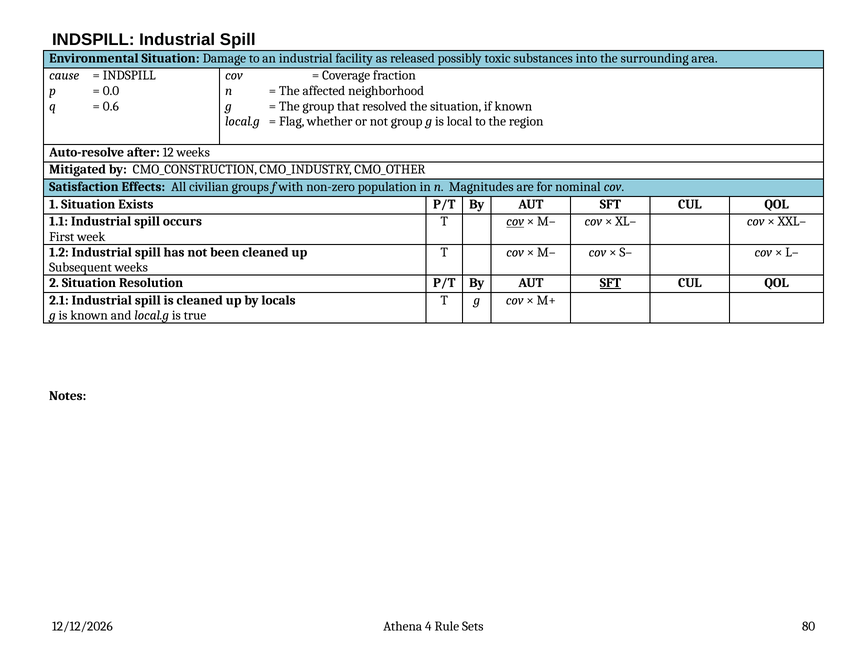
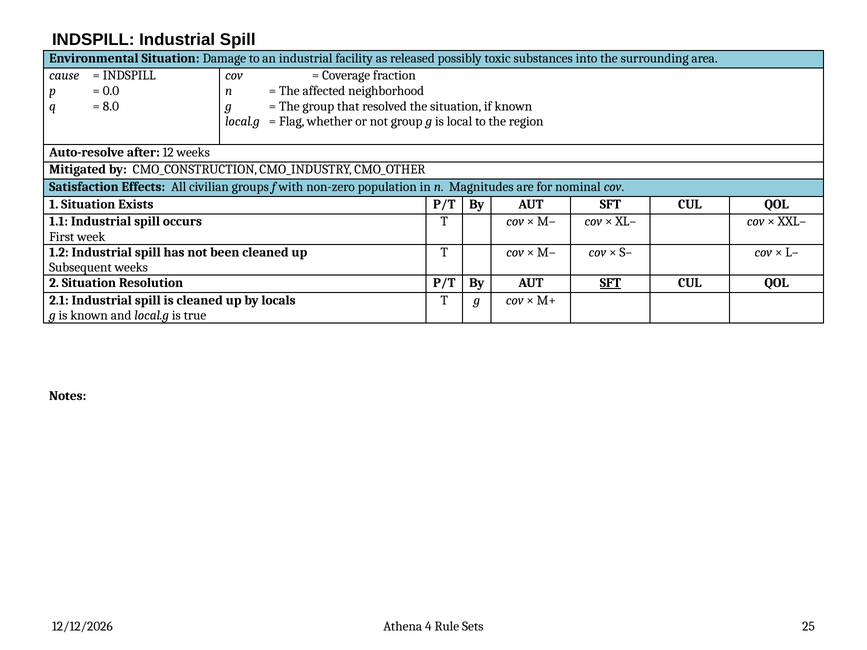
0.6: 0.6 -> 8.0
cov at (515, 222) underline: present -> none
80: 80 -> 25
